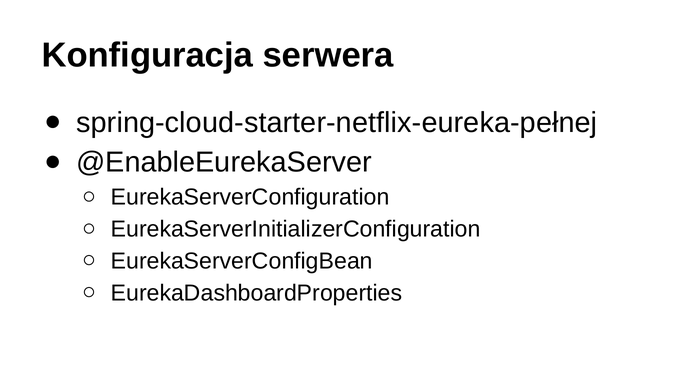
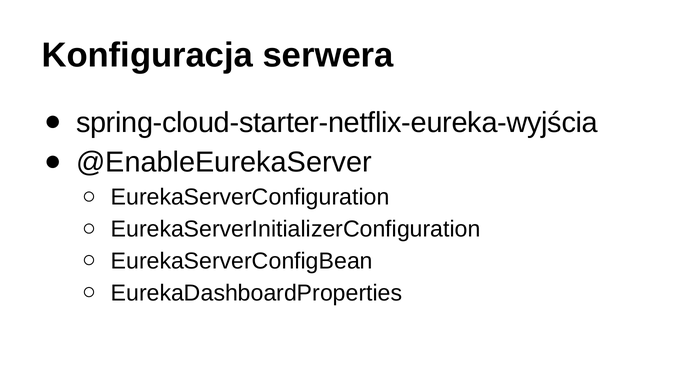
spring-cloud-starter-netflix-eureka-pełnej: spring-cloud-starter-netflix-eureka-pełnej -> spring-cloud-starter-netflix-eureka-wyjścia
